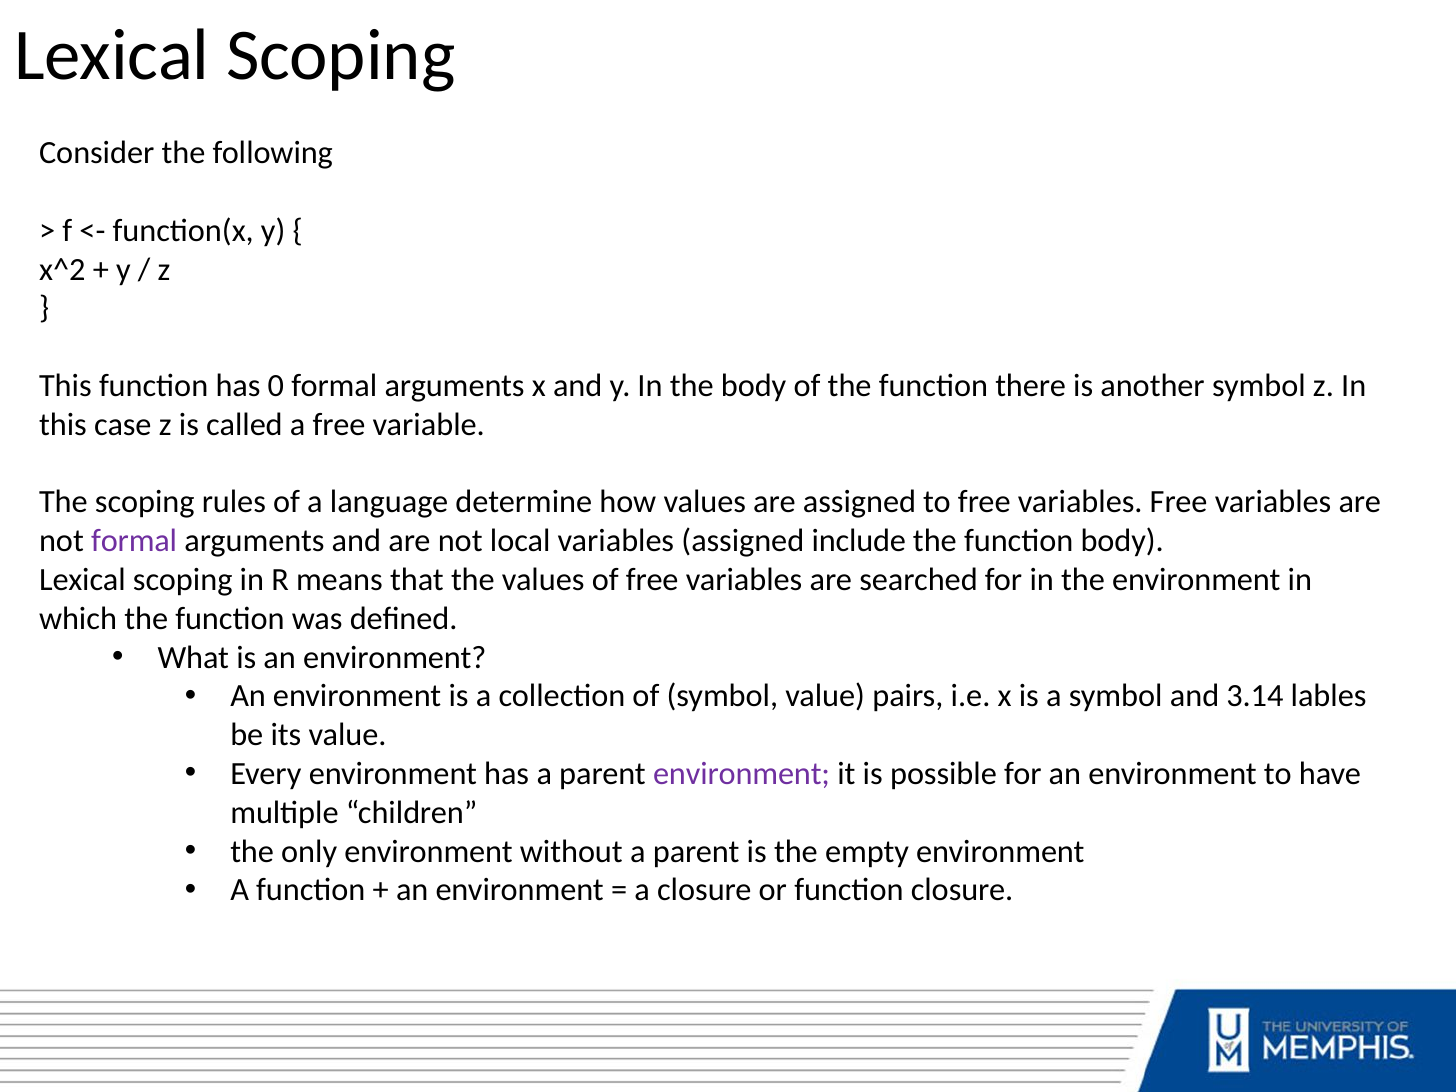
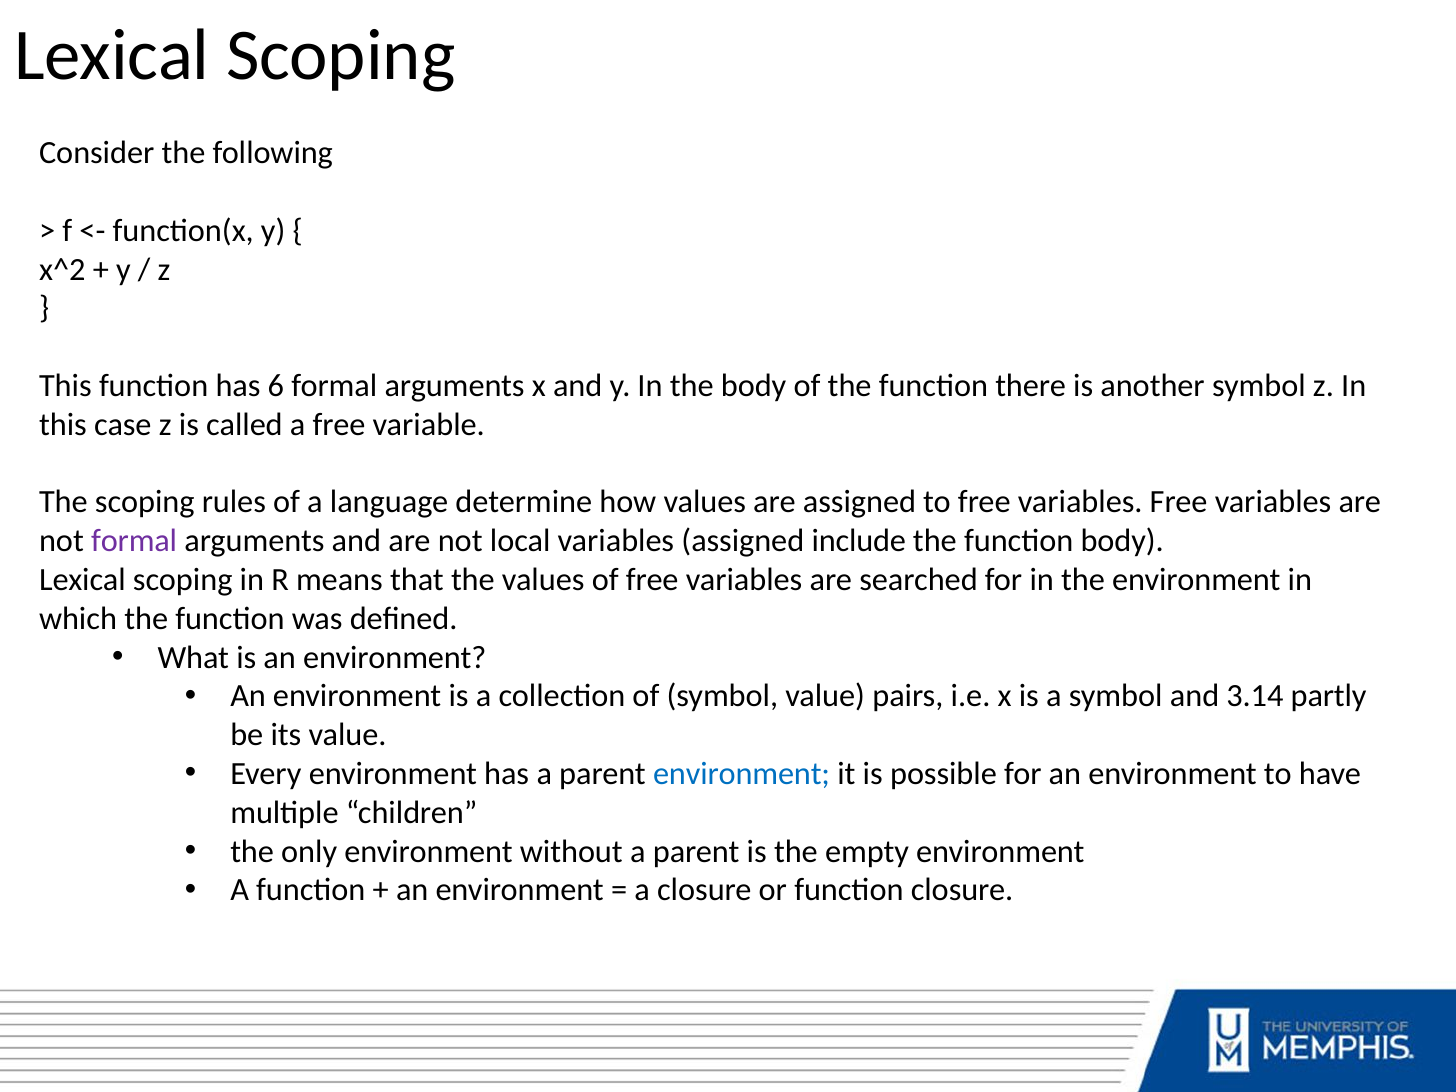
0: 0 -> 6
lables: lables -> partly
environment at (742, 774) colour: purple -> blue
